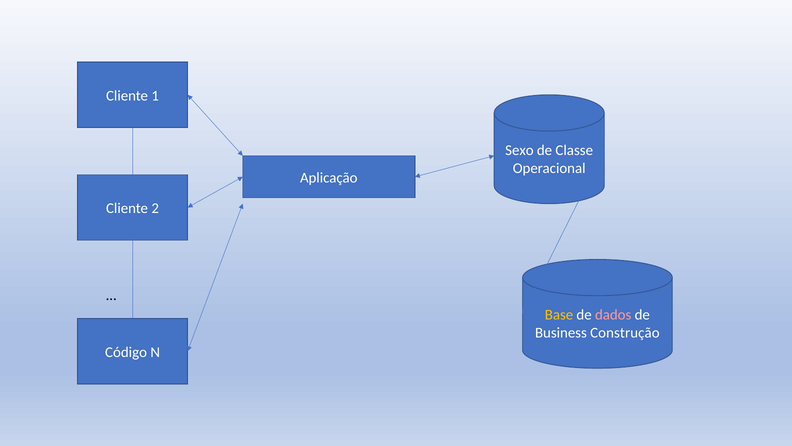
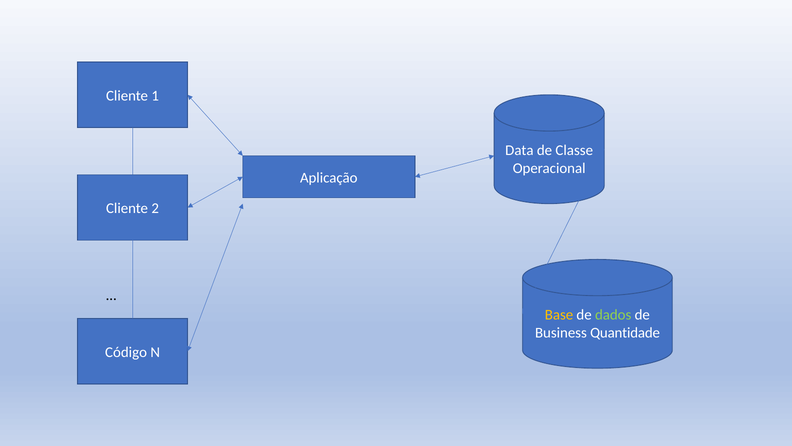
Sexo: Sexo -> Data
dados colour: pink -> light green
Construção: Construção -> Quantidade
